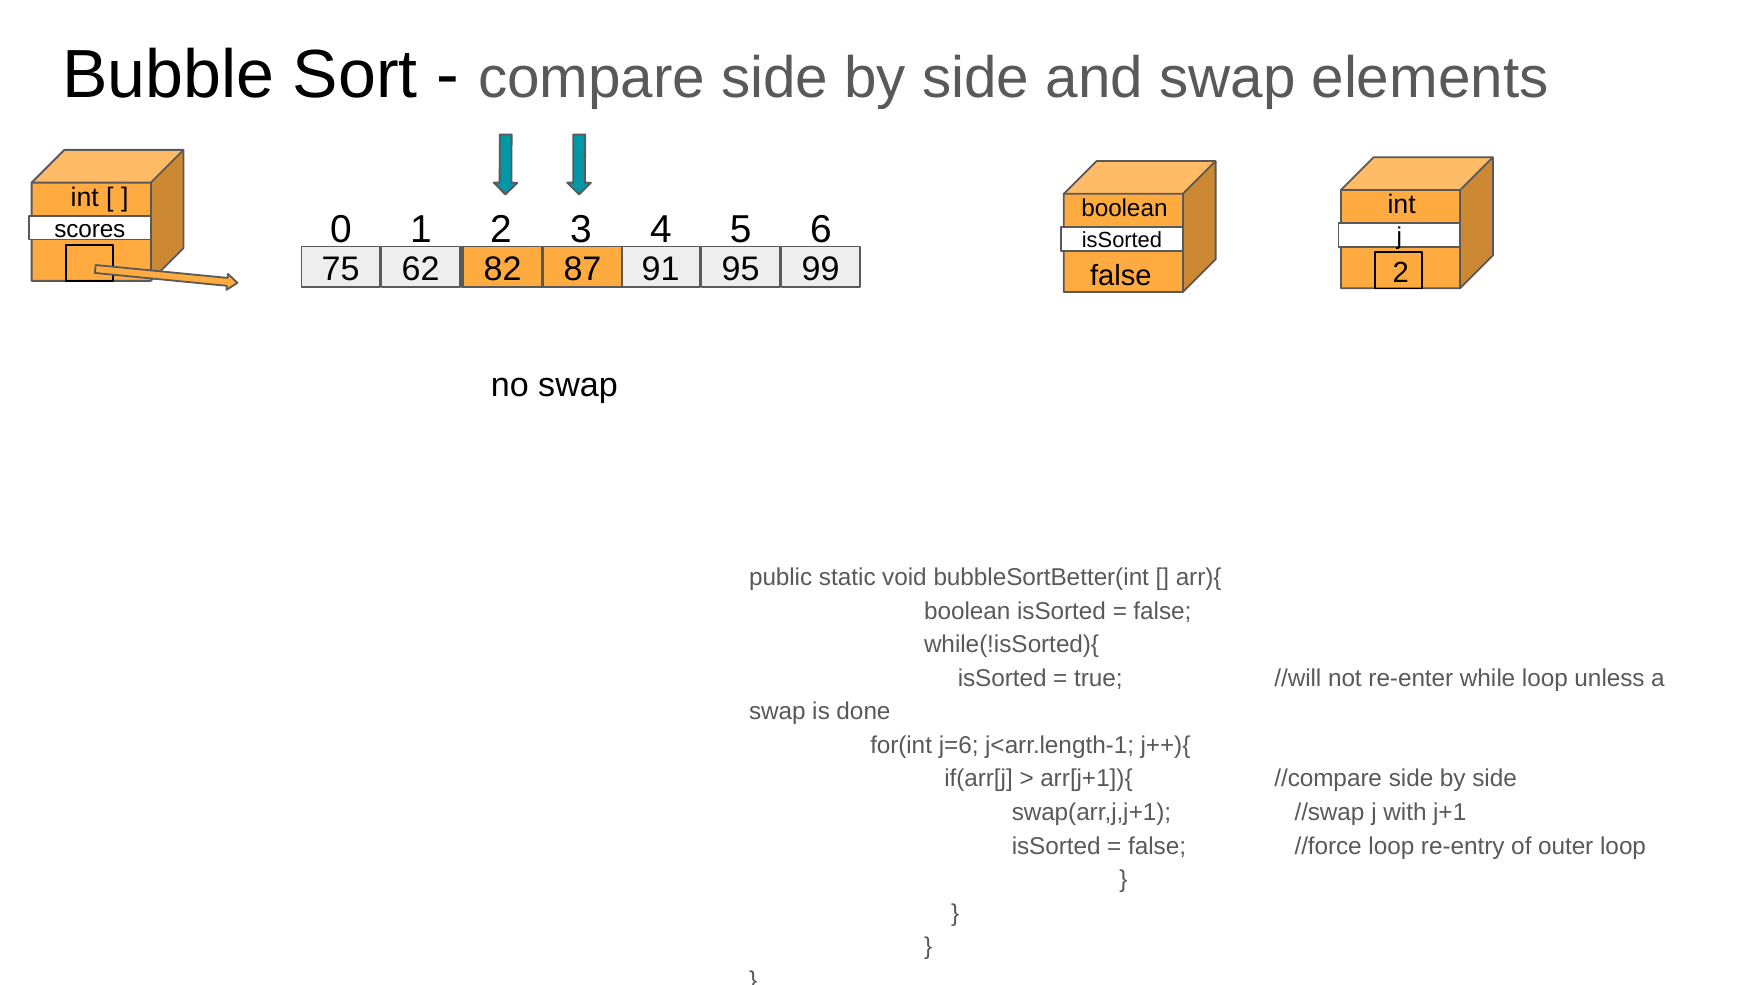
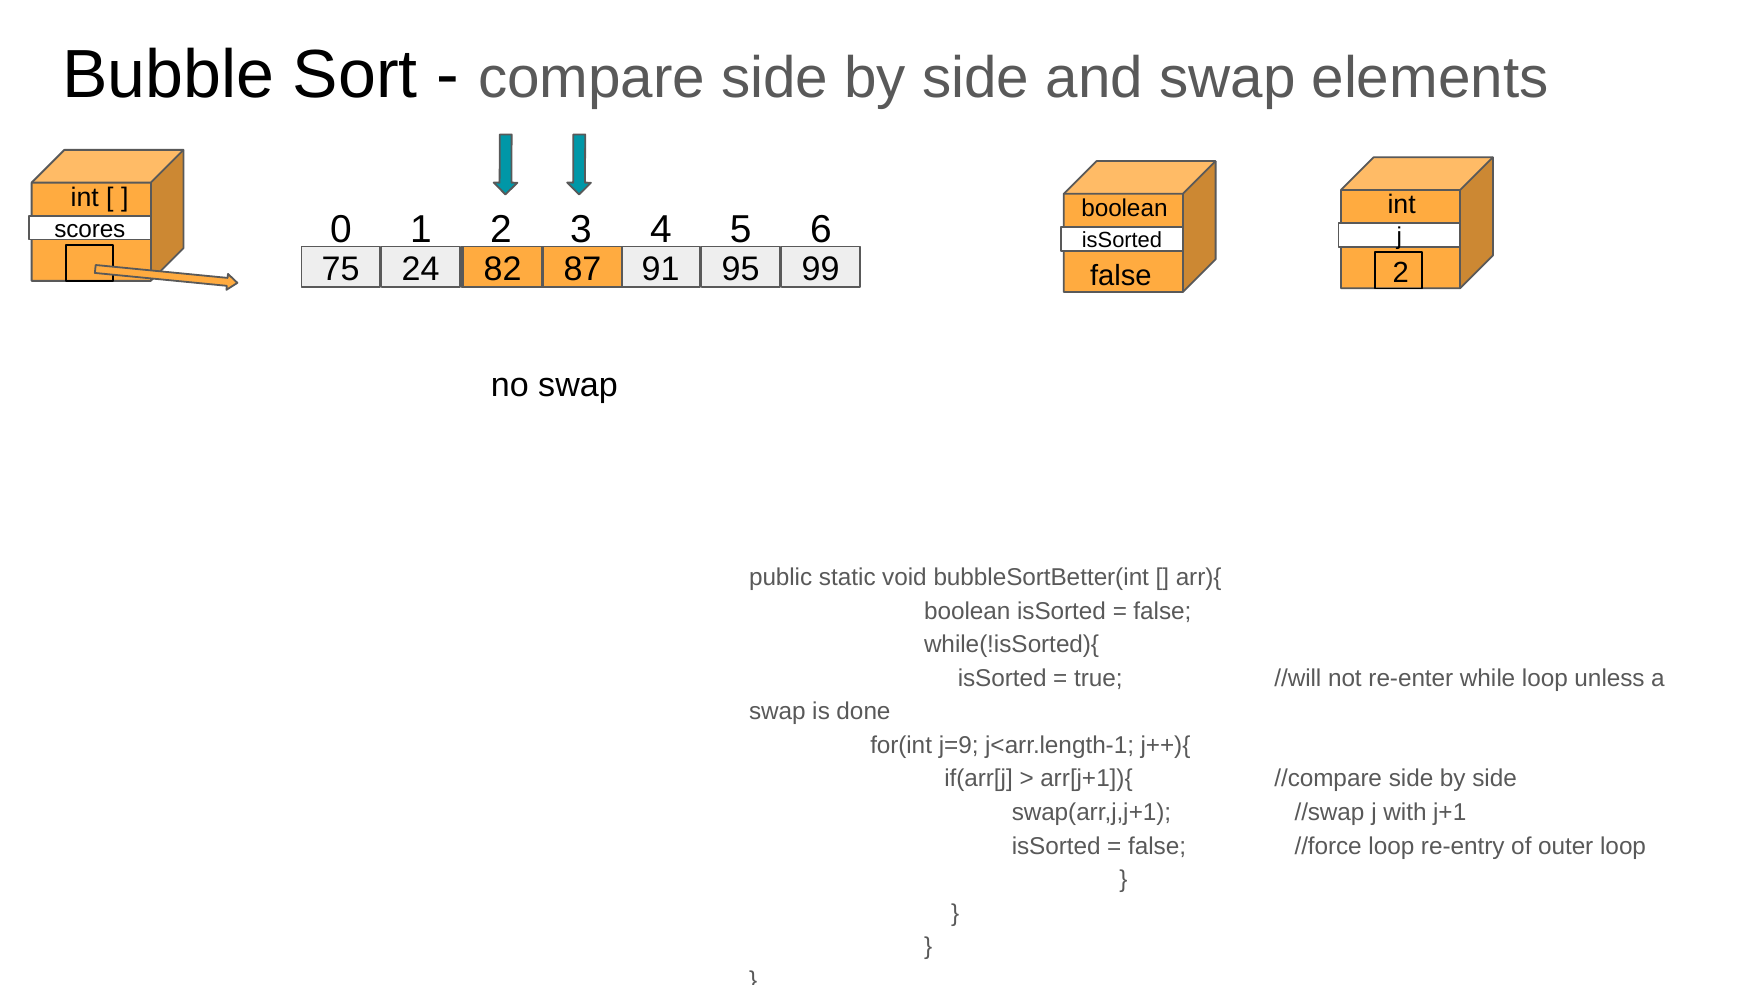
62: 62 -> 24
j=6: j=6 -> j=9
